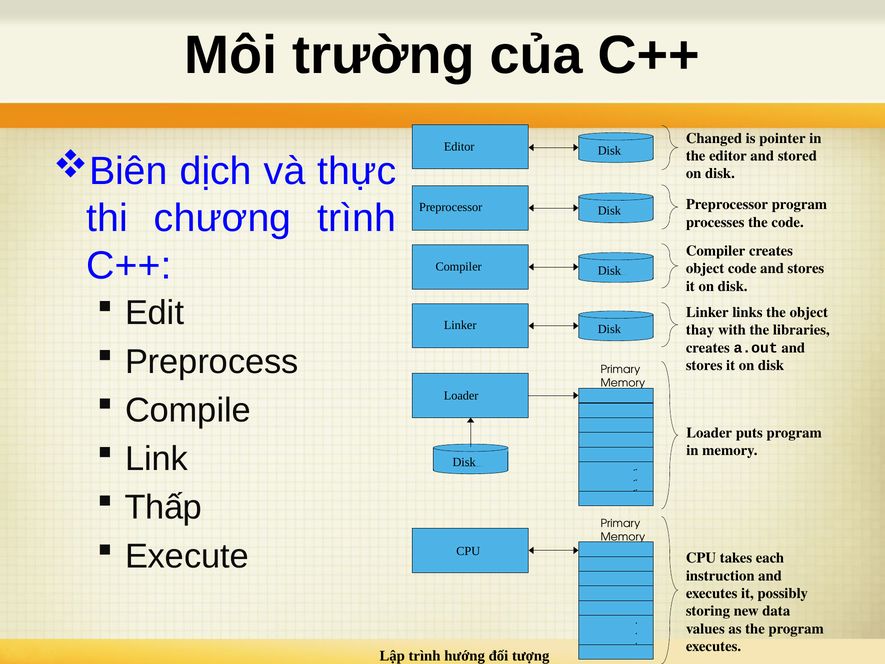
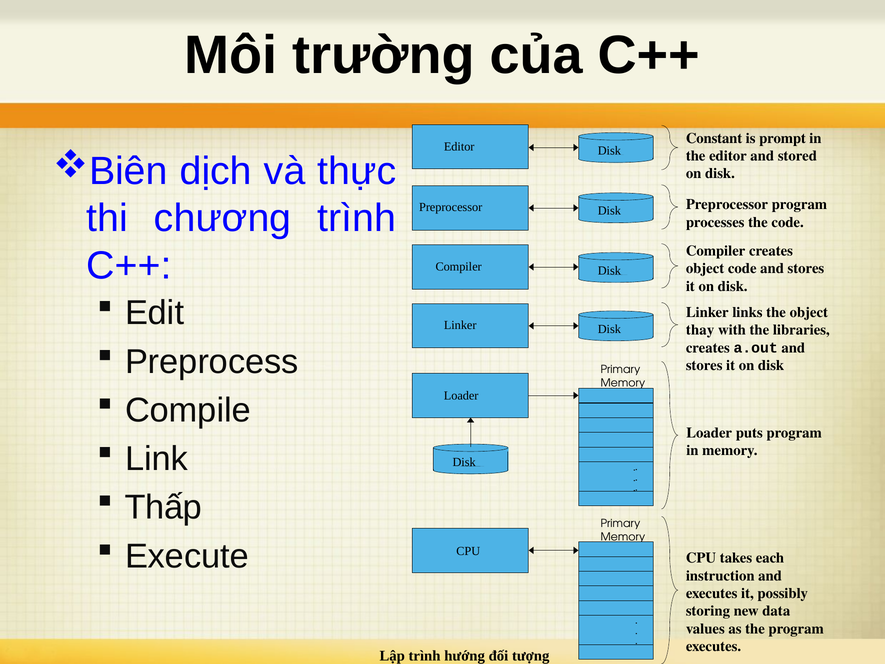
Changed: Changed -> Constant
pointer: pointer -> prompt
